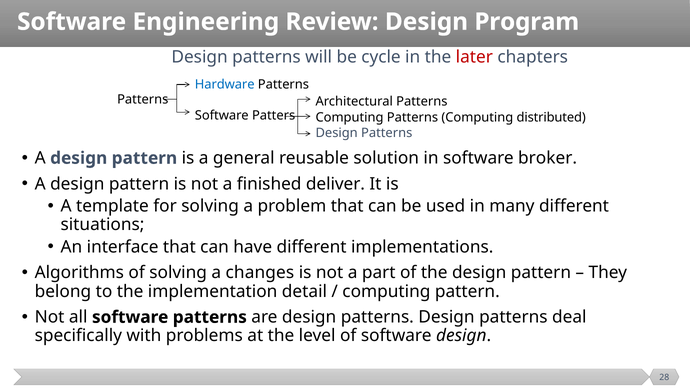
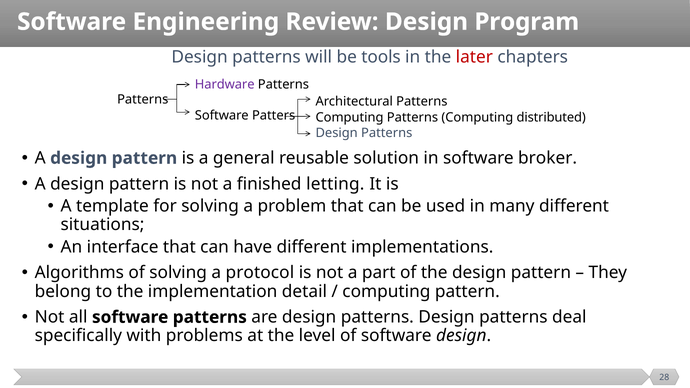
cycle: cycle -> tools
Hardware colour: blue -> purple
deliver: deliver -> letting
changes: changes -> protocol
